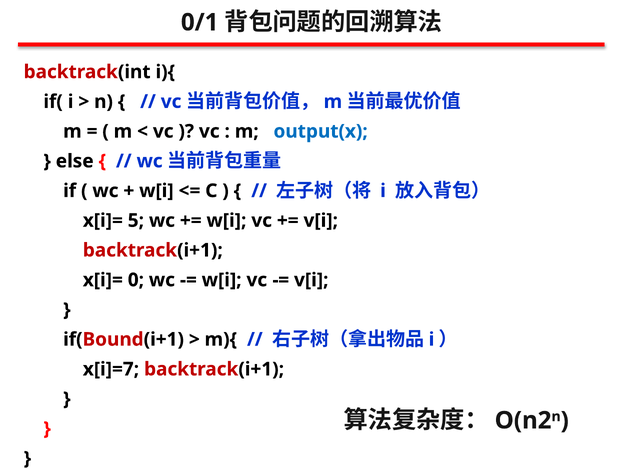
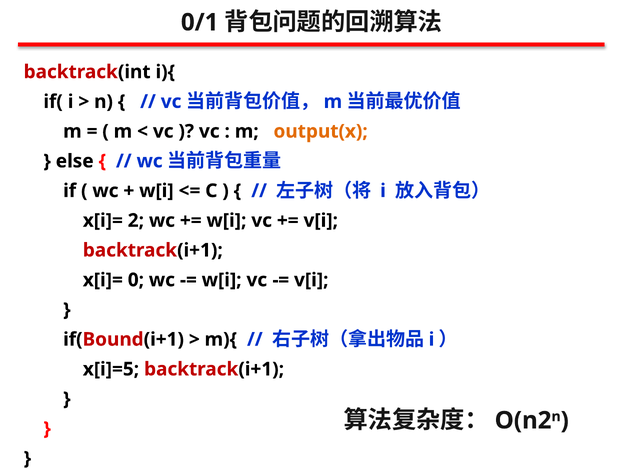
output(x colour: blue -> orange
5: 5 -> 2
x[i]=7: x[i]=7 -> x[i]=5
